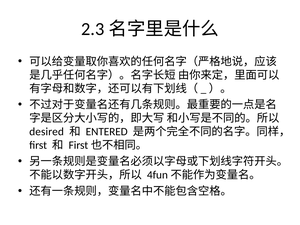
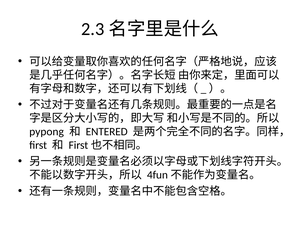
desired: desired -> pypong
